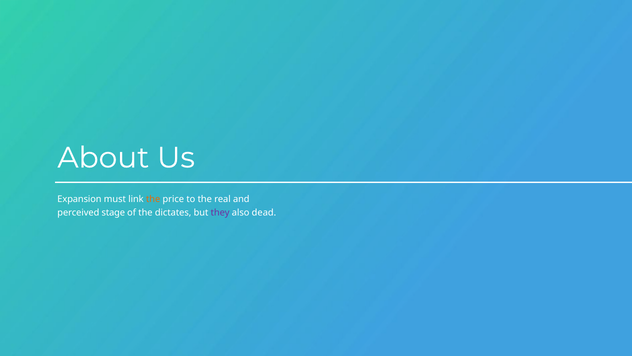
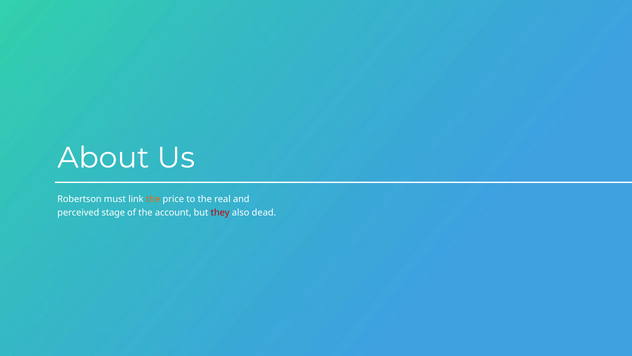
Expansion: Expansion -> Robertson
dictates: dictates -> account
they colour: purple -> red
